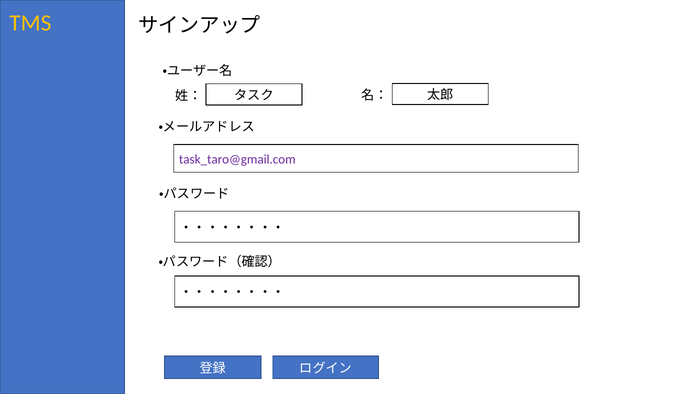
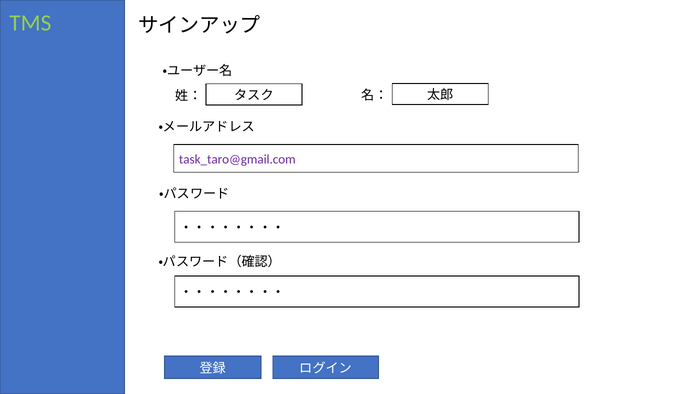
TMS colour: yellow -> light green
